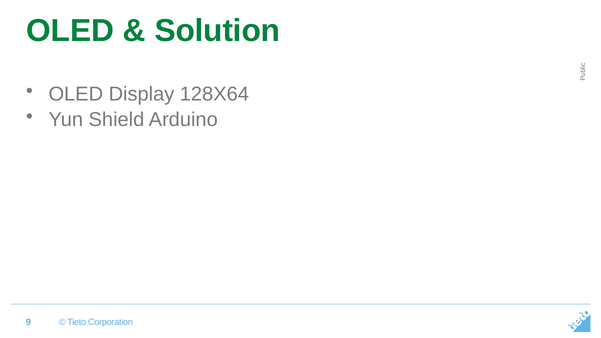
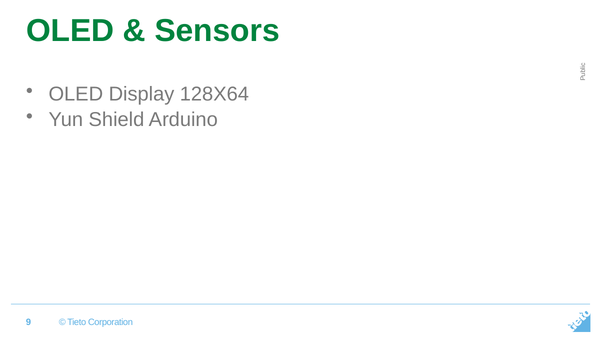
Solution: Solution -> Sensors
